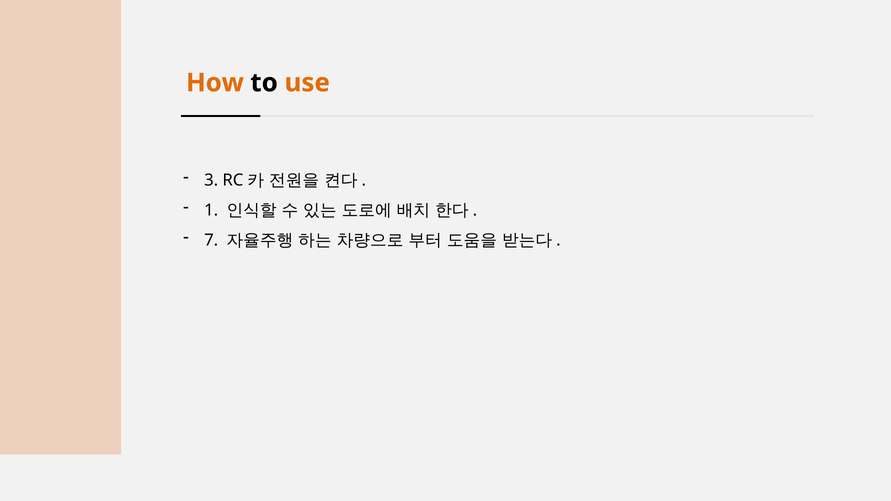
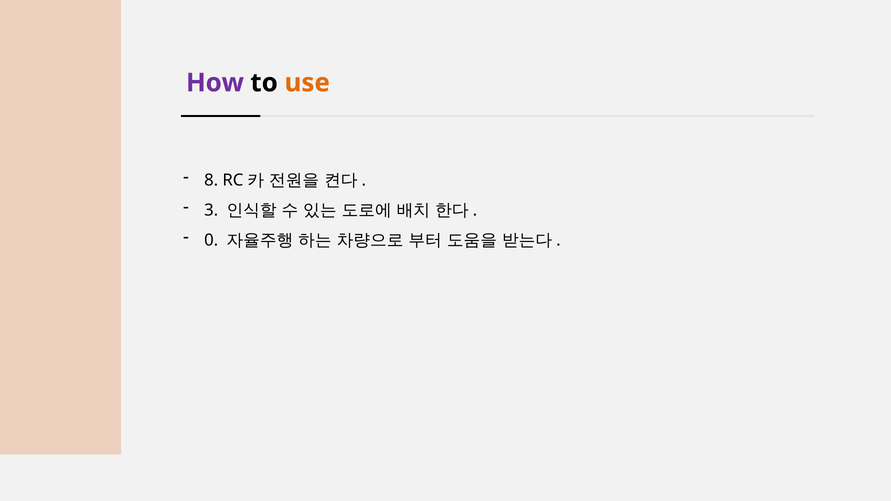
How colour: orange -> purple
3: 3 -> 8
1: 1 -> 3
7: 7 -> 0
